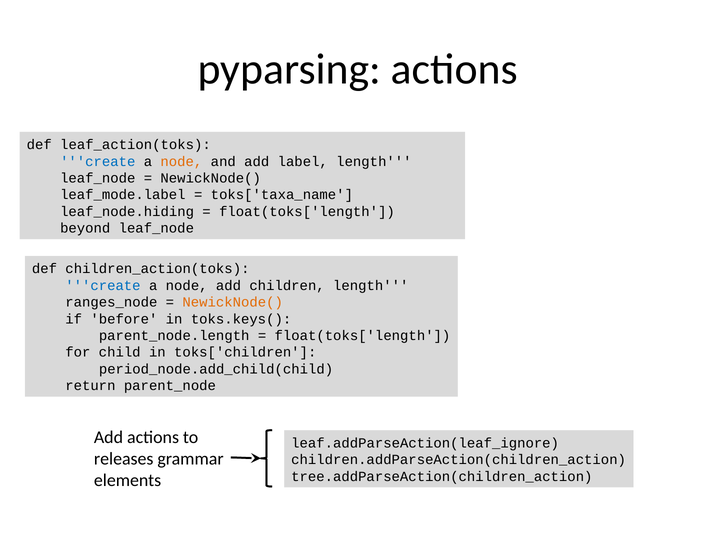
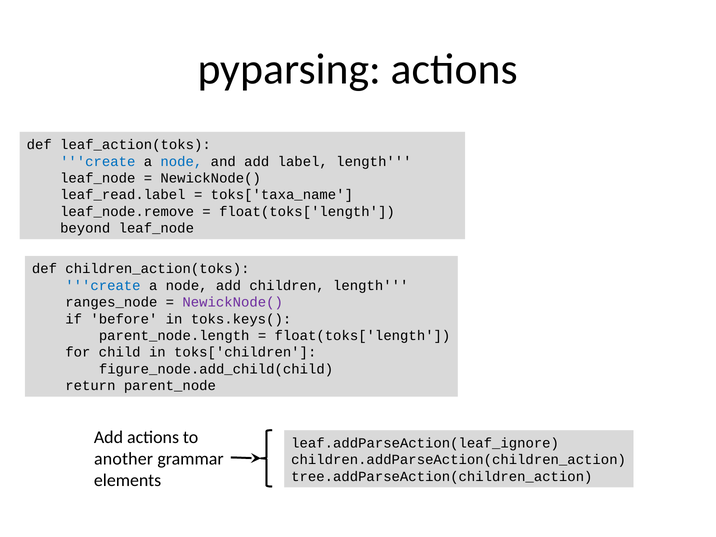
node at (181, 161) colour: orange -> blue
leaf_mode.label: leaf_mode.label -> leaf_read.label
leaf_node.hiding: leaf_node.hiding -> leaf_node.remove
NewickNode( at (233, 302) colour: orange -> purple
period_node.add_child(child: period_node.add_child(child -> figure_node.add_child(child
releases: releases -> another
